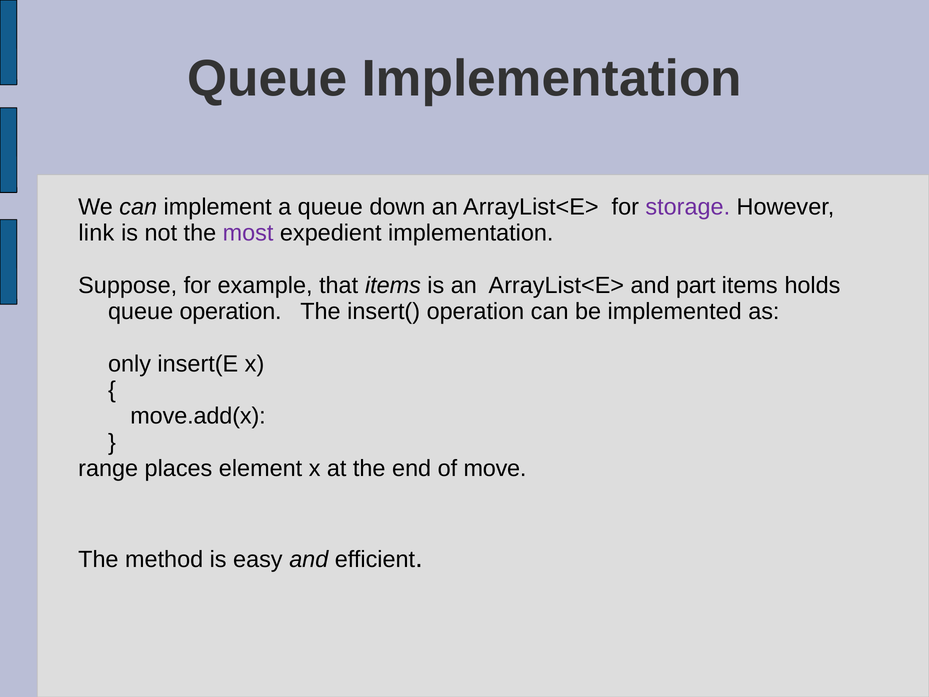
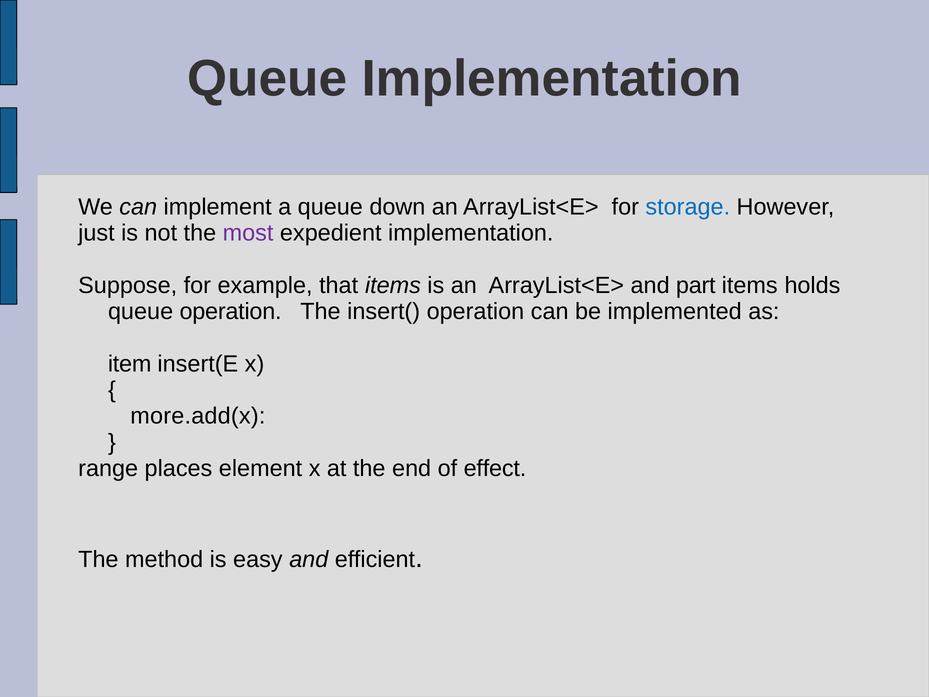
storage colour: purple -> blue
link: link -> just
only: only -> item
move.add(x: move.add(x -> more.add(x
move: move -> effect
